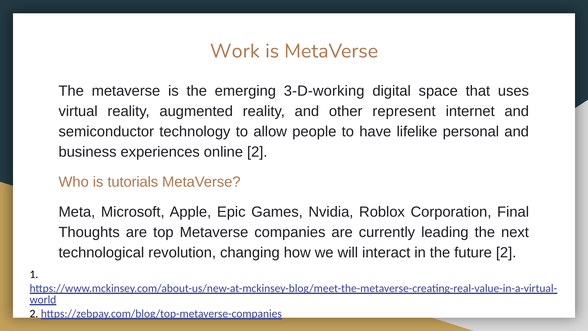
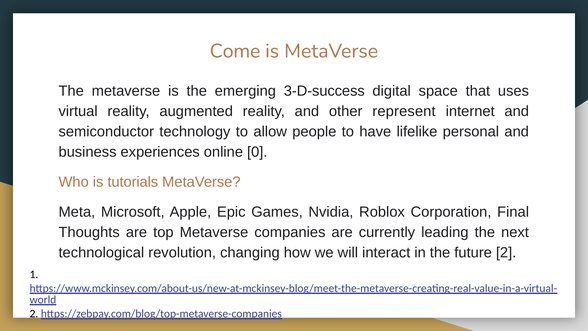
Work: Work -> Come
3-D-working: 3-D-working -> 3-D-success
online 2: 2 -> 0
